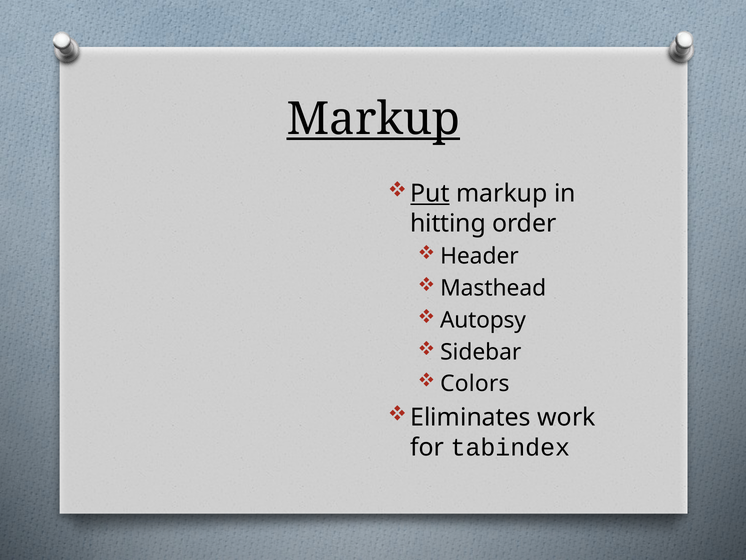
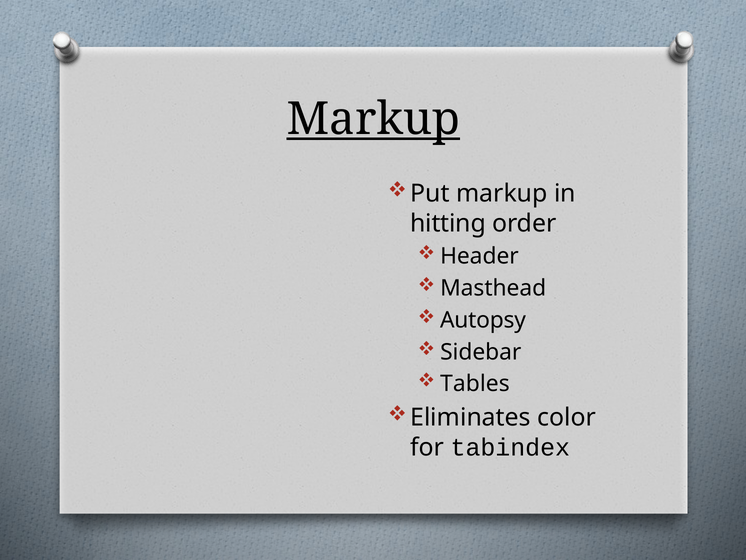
Put underline: present -> none
Colors: Colors -> Tables
work: work -> color
